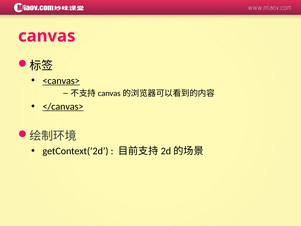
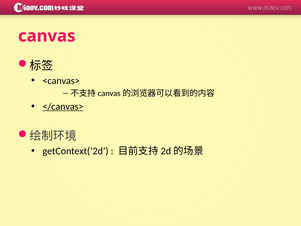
<canvas> underline: present -> none
